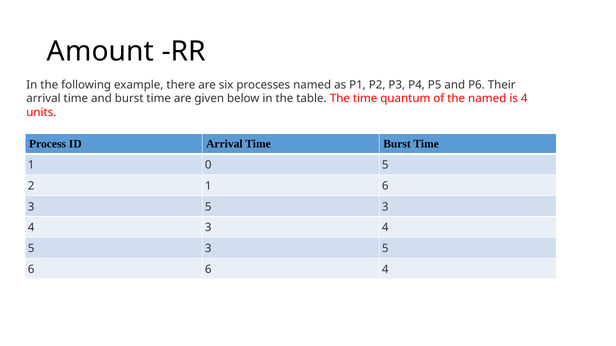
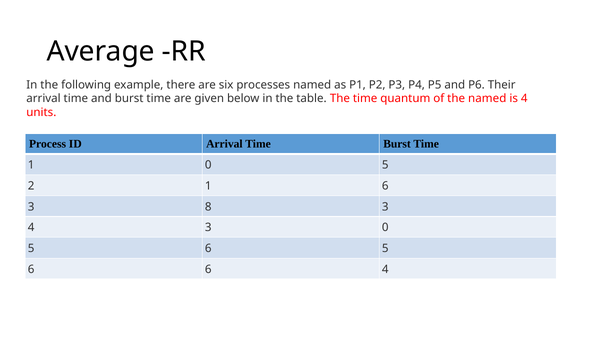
Amount: Amount -> Average
5 at (208, 207): 5 -> 8
4 3 4: 4 -> 0
3 at (208, 249): 3 -> 6
